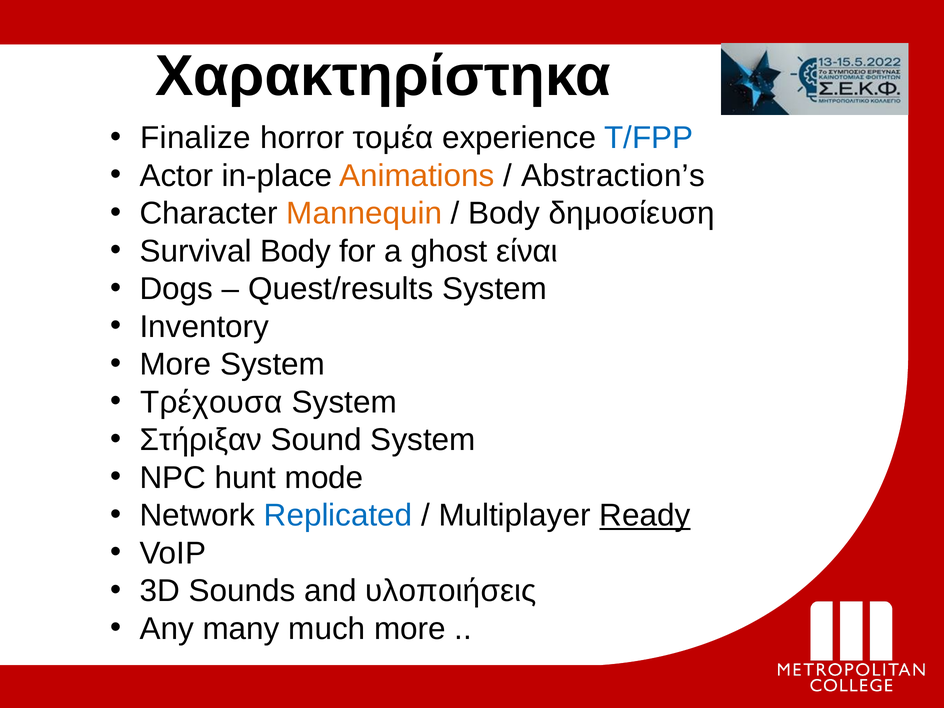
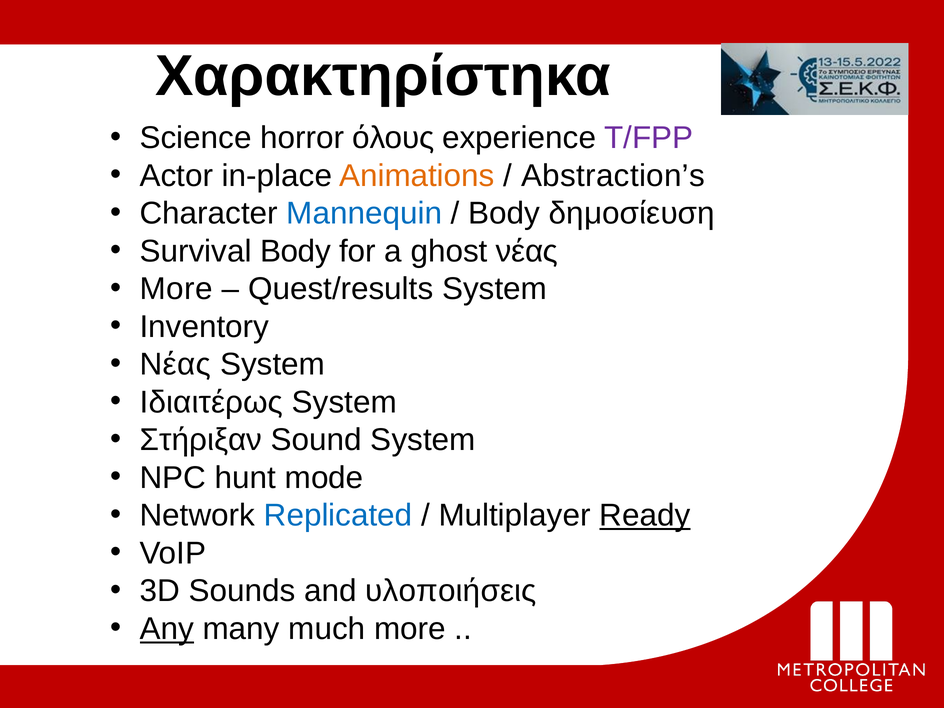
Finalize: Finalize -> Science
τομέα: τομέα -> όλους
T/FPP colour: blue -> purple
Mannequin colour: orange -> blue
ghost είναι: είναι -> νέας
Dogs at (176, 289): Dogs -> More
More at (176, 364): More -> Νέας
Τρέχουσα: Τρέχουσα -> Ιδιαιτέρως
Any underline: none -> present
